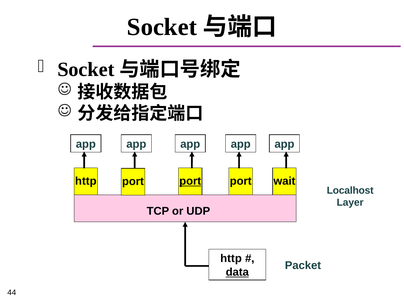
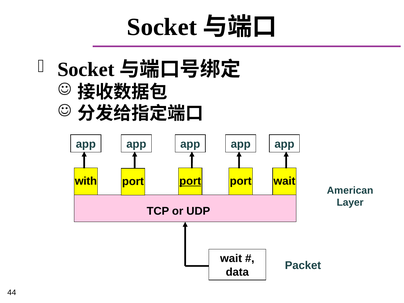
http at (86, 181): http -> with
Localhost: Localhost -> American
http at (231, 259): http -> wait
data underline: present -> none
